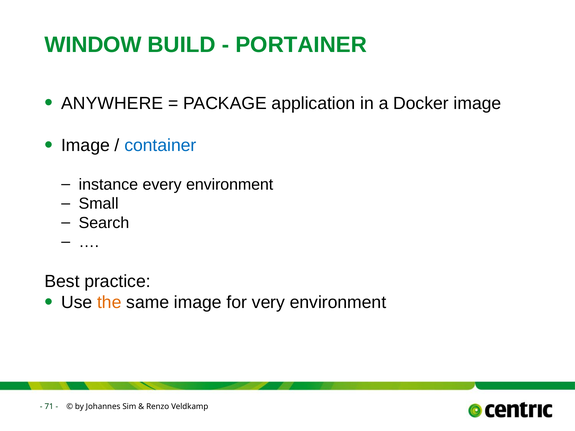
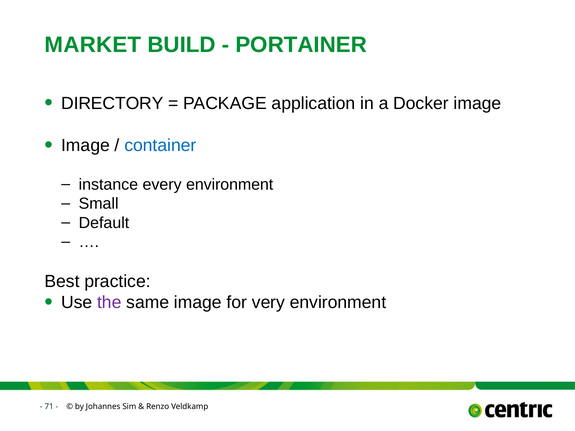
WINDOW: WINDOW -> MARKET
ANYWHERE: ANYWHERE -> DIRECTORY
Search: Search -> Default
the colour: orange -> purple
